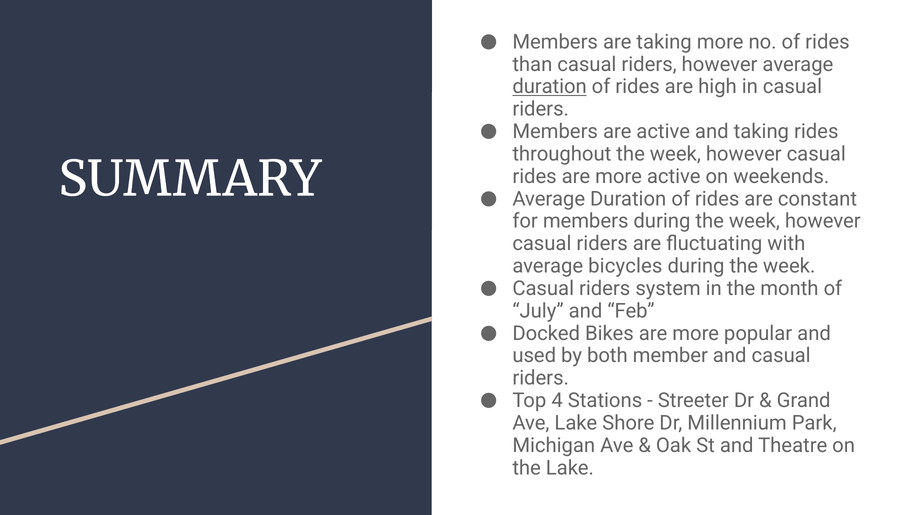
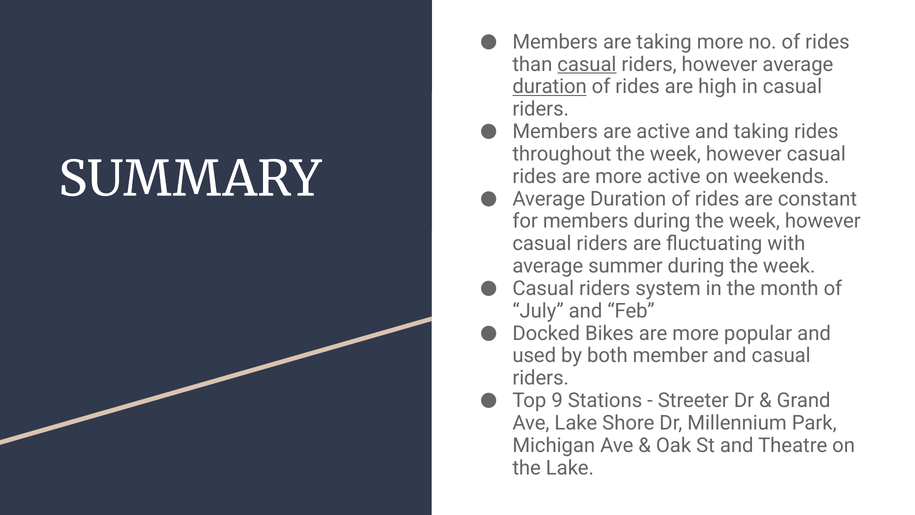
casual at (587, 64) underline: none -> present
bicycles: bicycles -> summer
4: 4 -> 9
